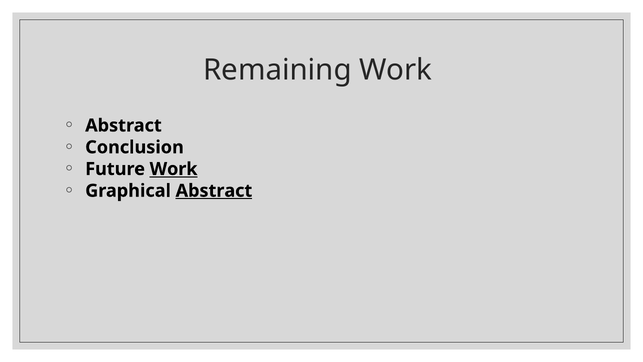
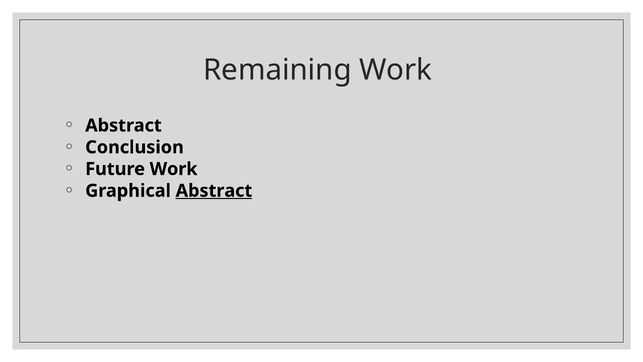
Work at (174, 169) underline: present -> none
